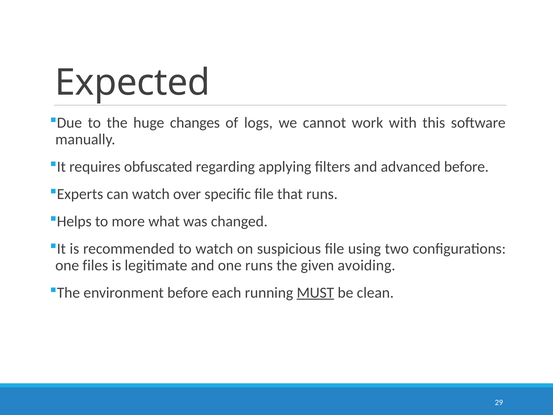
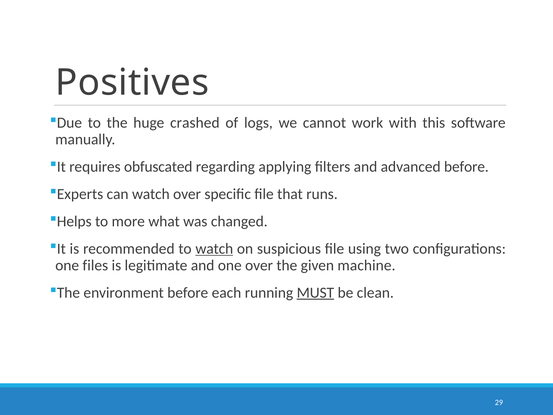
Expected: Expected -> Positives
changes: changes -> crashed
watch at (214, 249) underline: none -> present
one runs: runs -> over
avoiding: avoiding -> machine
